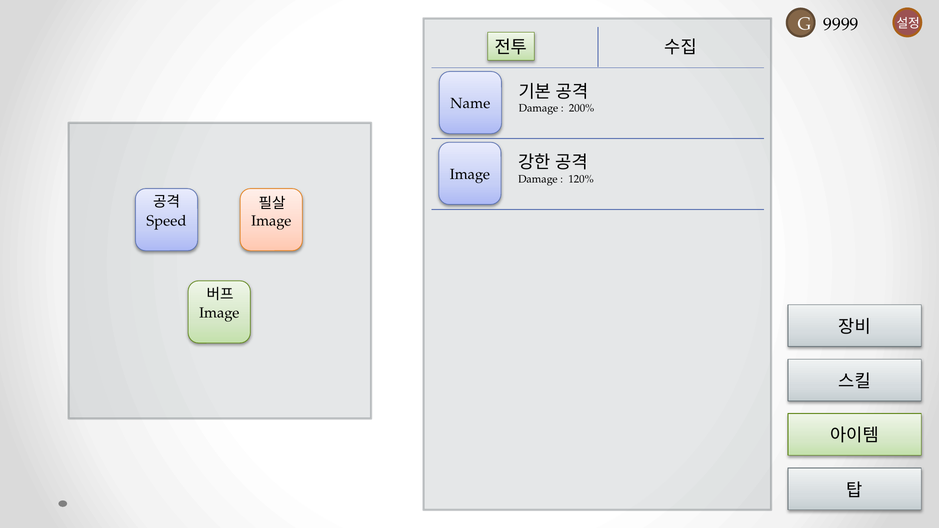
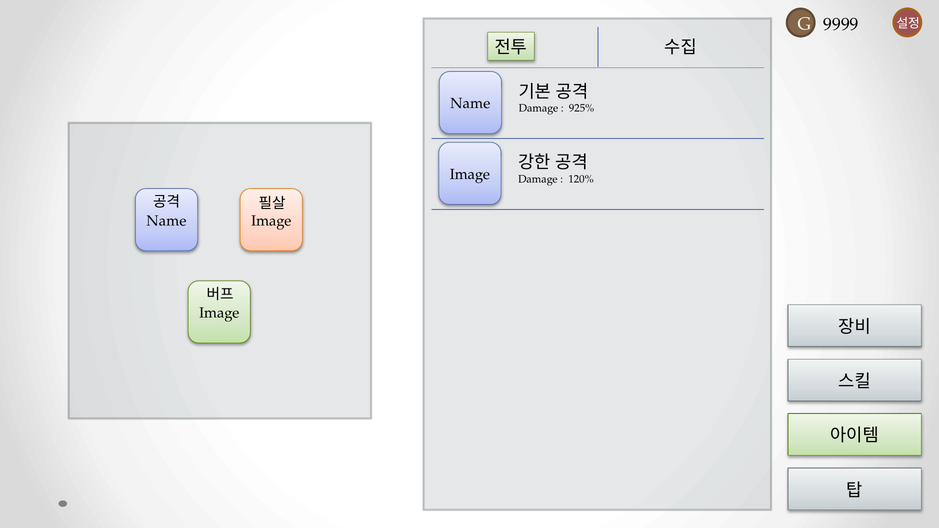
200%: 200% -> 925%
Speed at (166, 221): Speed -> Name
